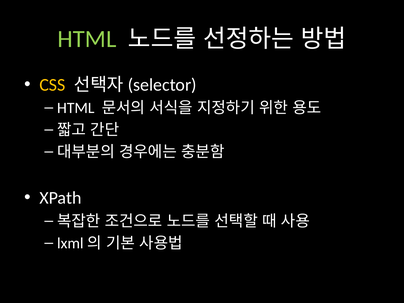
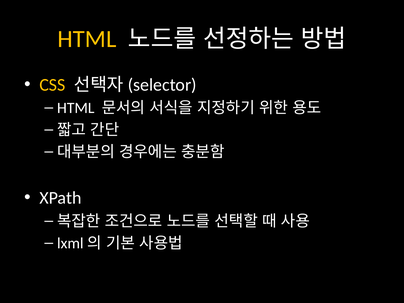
HTML at (87, 39) colour: light green -> yellow
